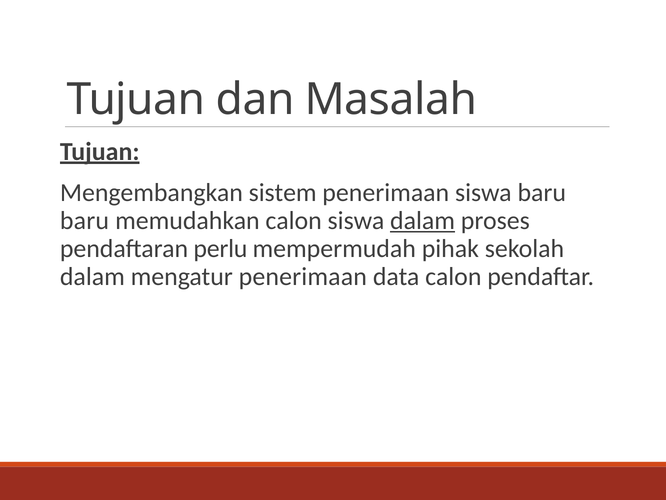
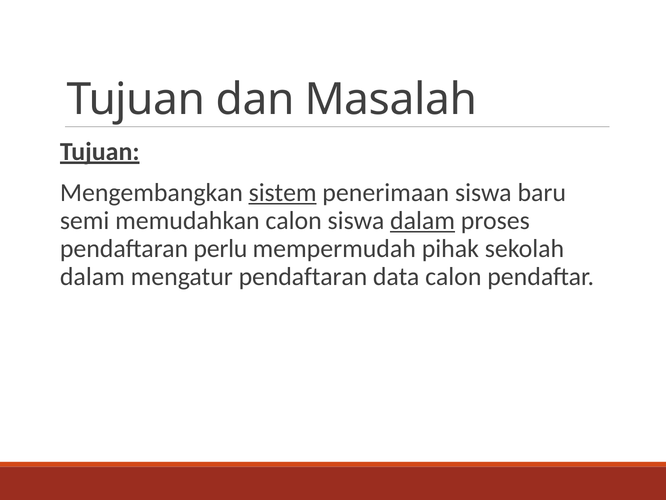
sistem underline: none -> present
baru at (85, 220): baru -> semi
mengatur penerimaan: penerimaan -> pendaftaran
